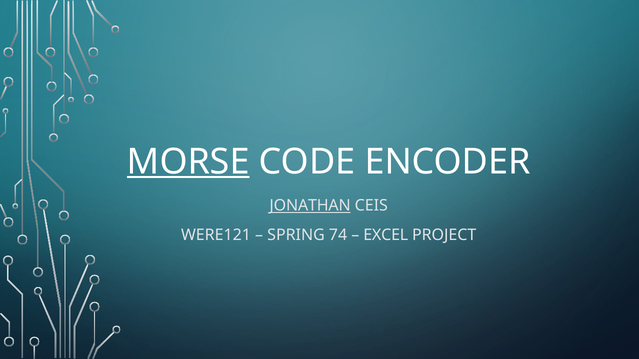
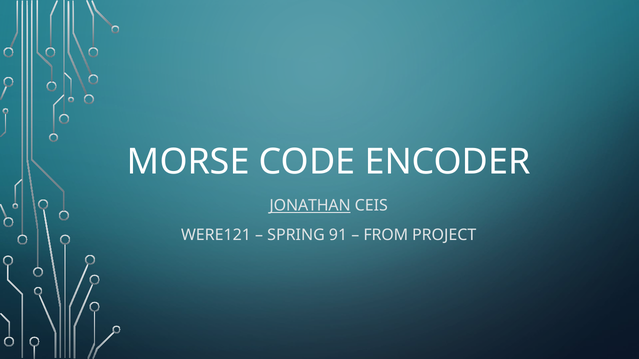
MORSE underline: present -> none
74: 74 -> 91
EXCEL: EXCEL -> FROM
